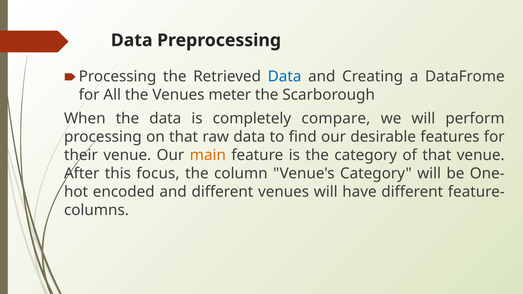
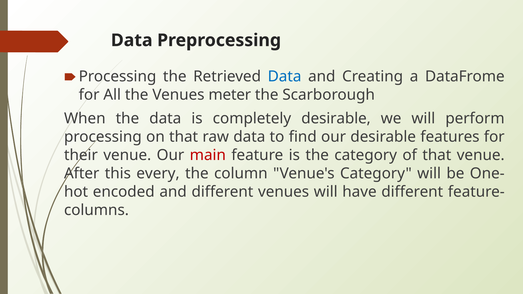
completely compare: compare -> desirable
main colour: orange -> red
focus: focus -> every
